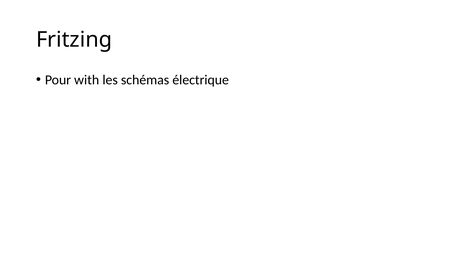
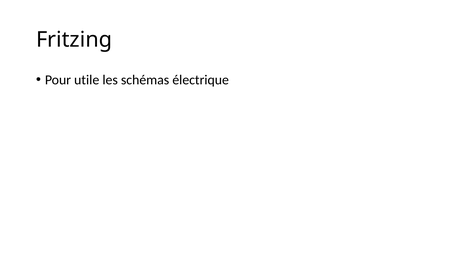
with: with -> utile
